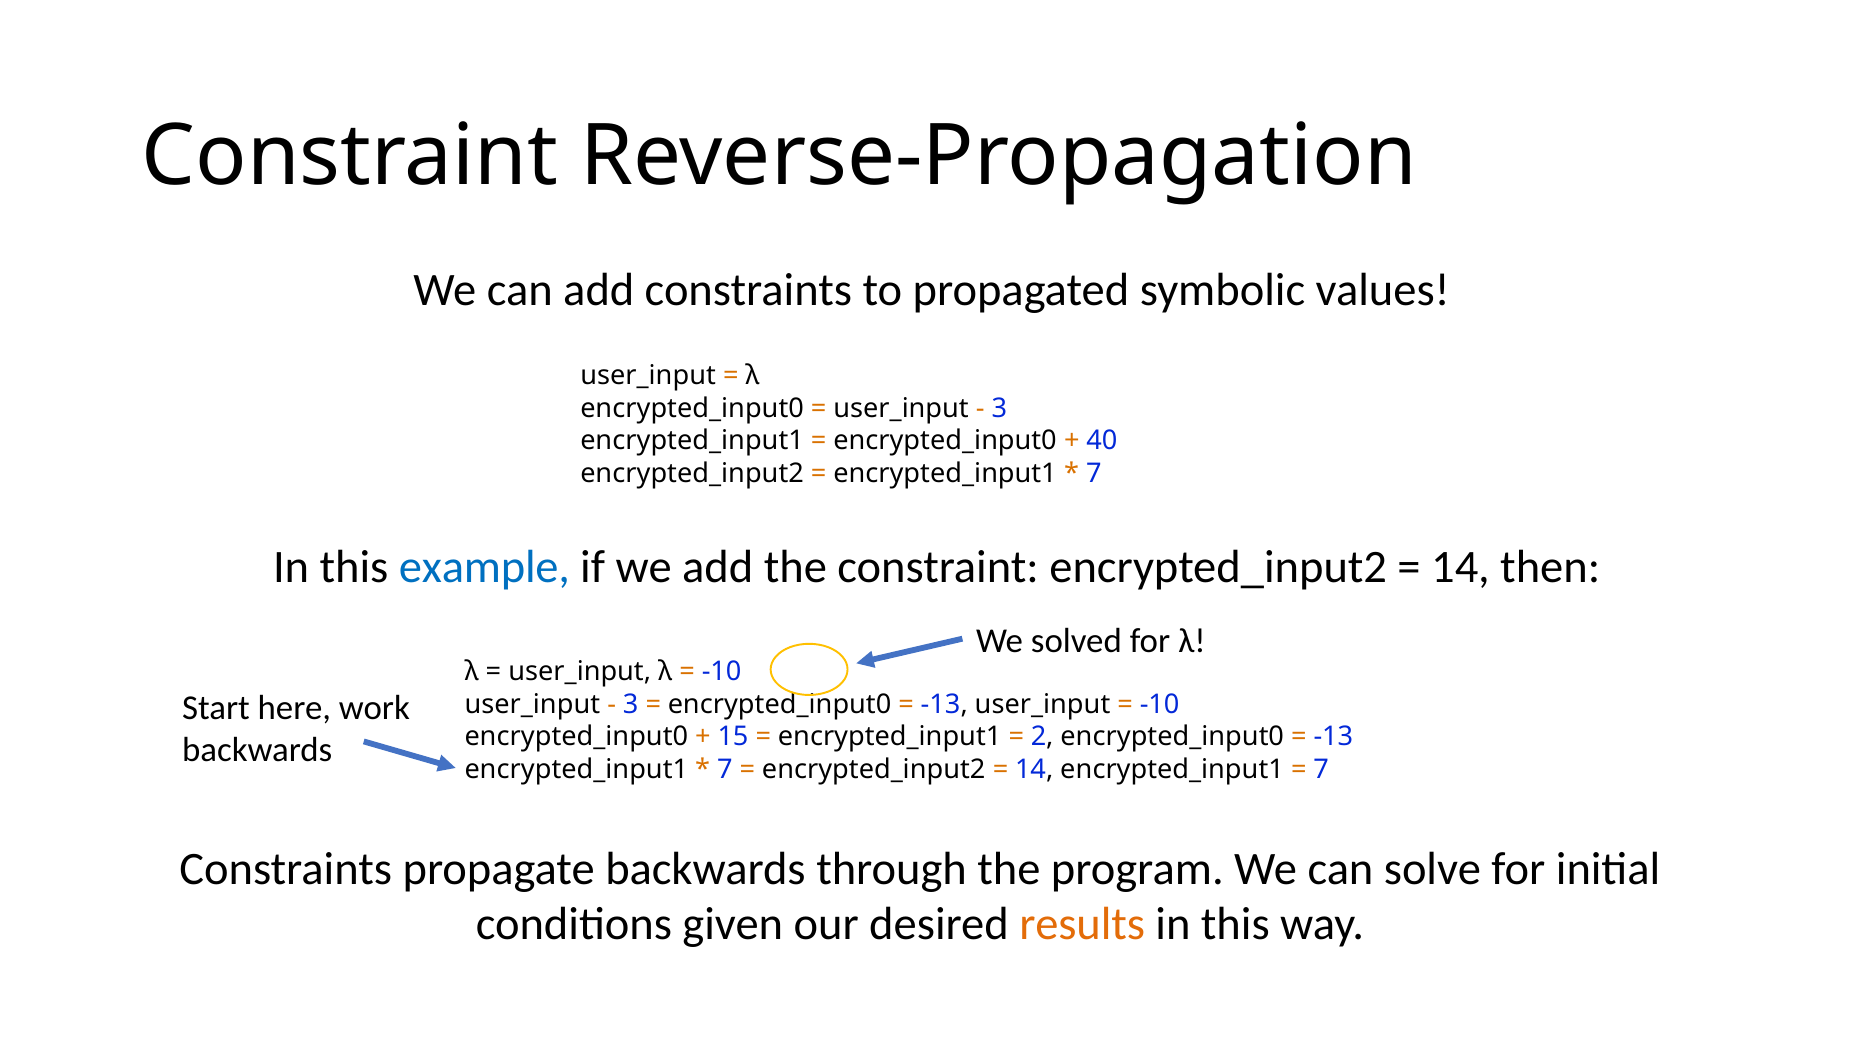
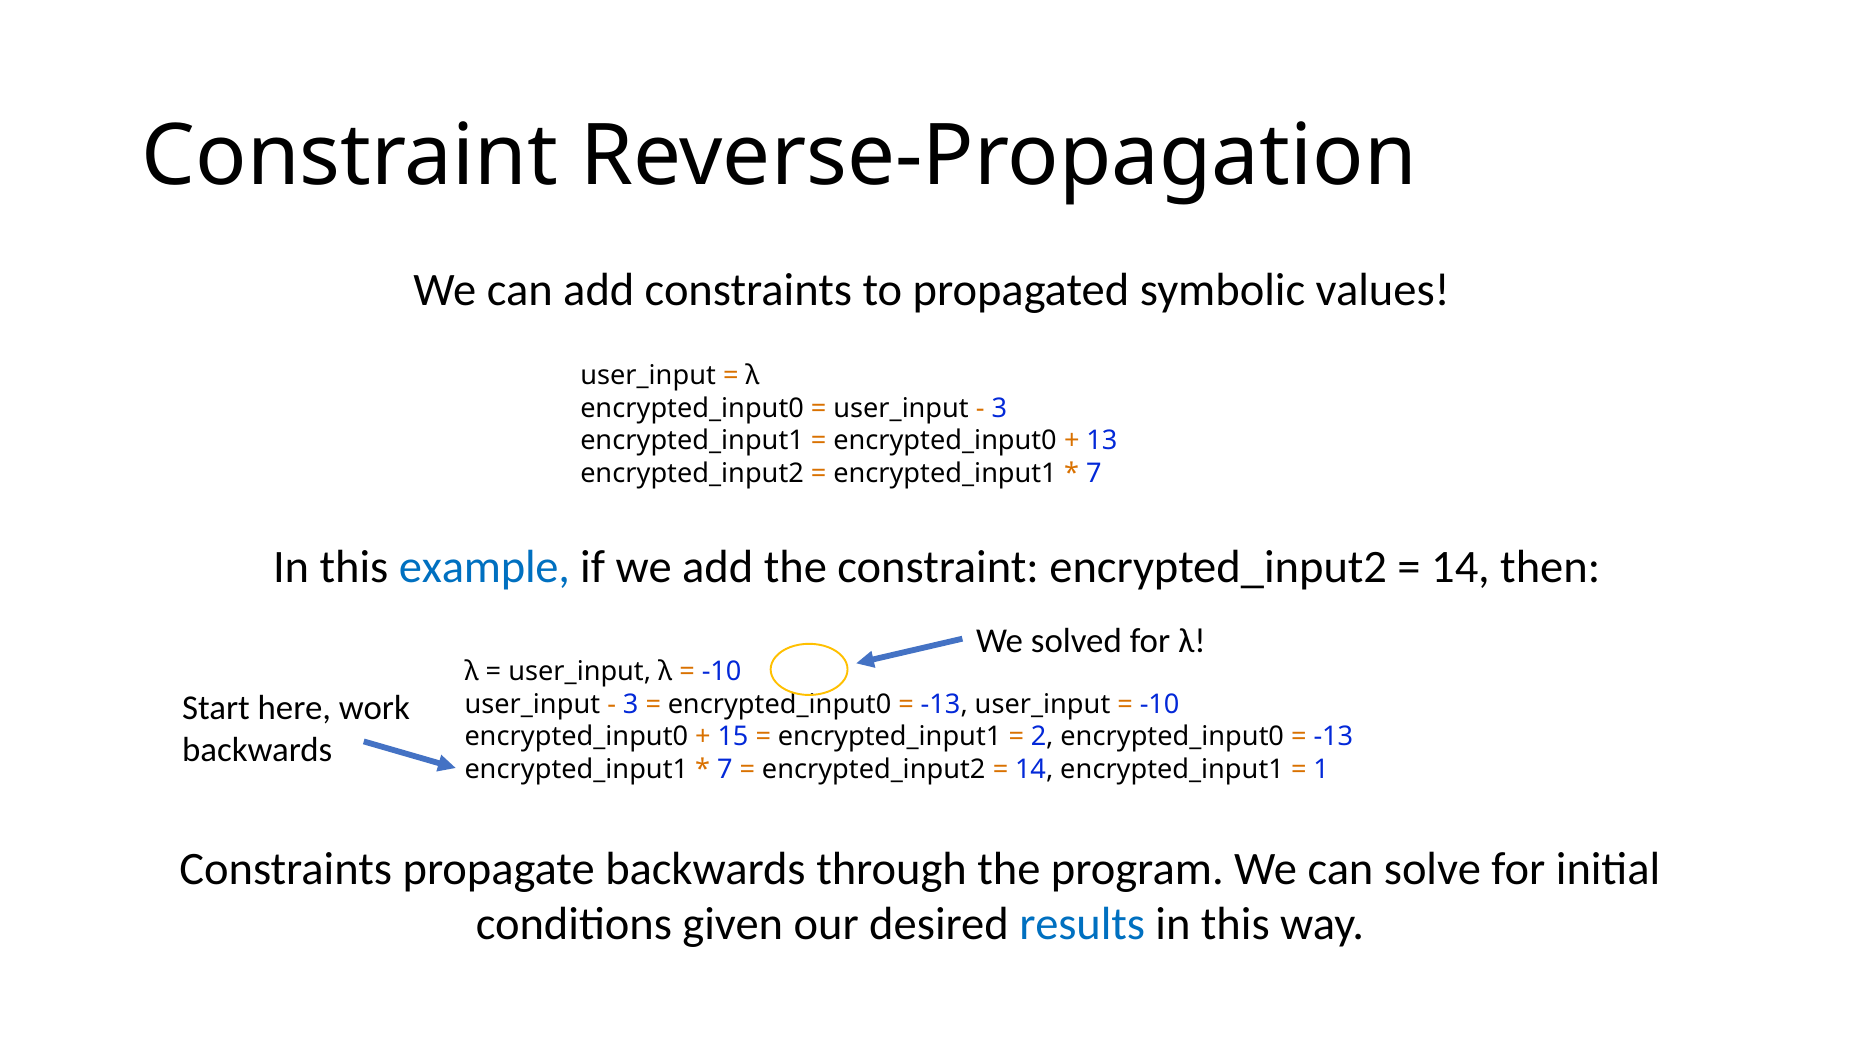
40: 40 -> 13
7 at (1321, 769): 7 -> 1
results colour: orange -> blue
